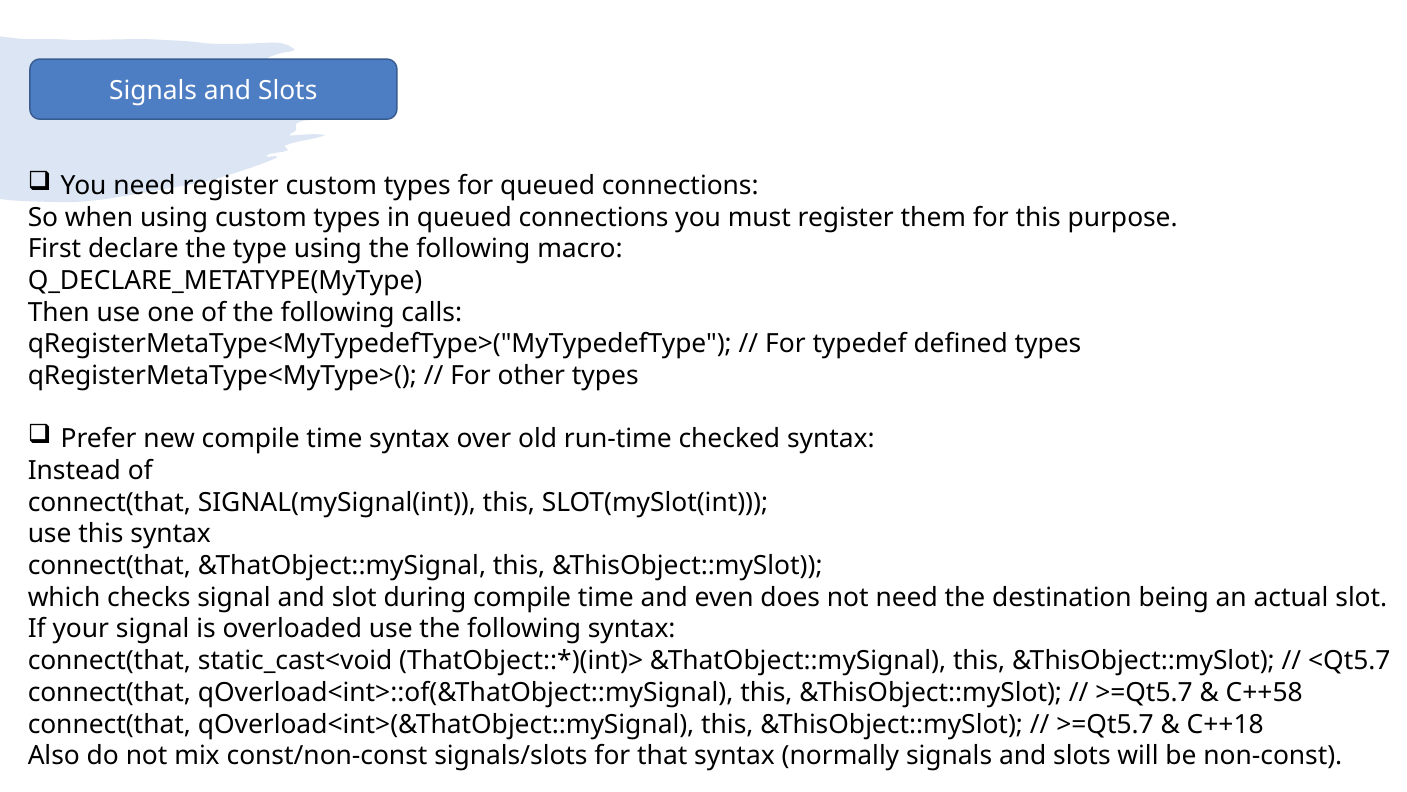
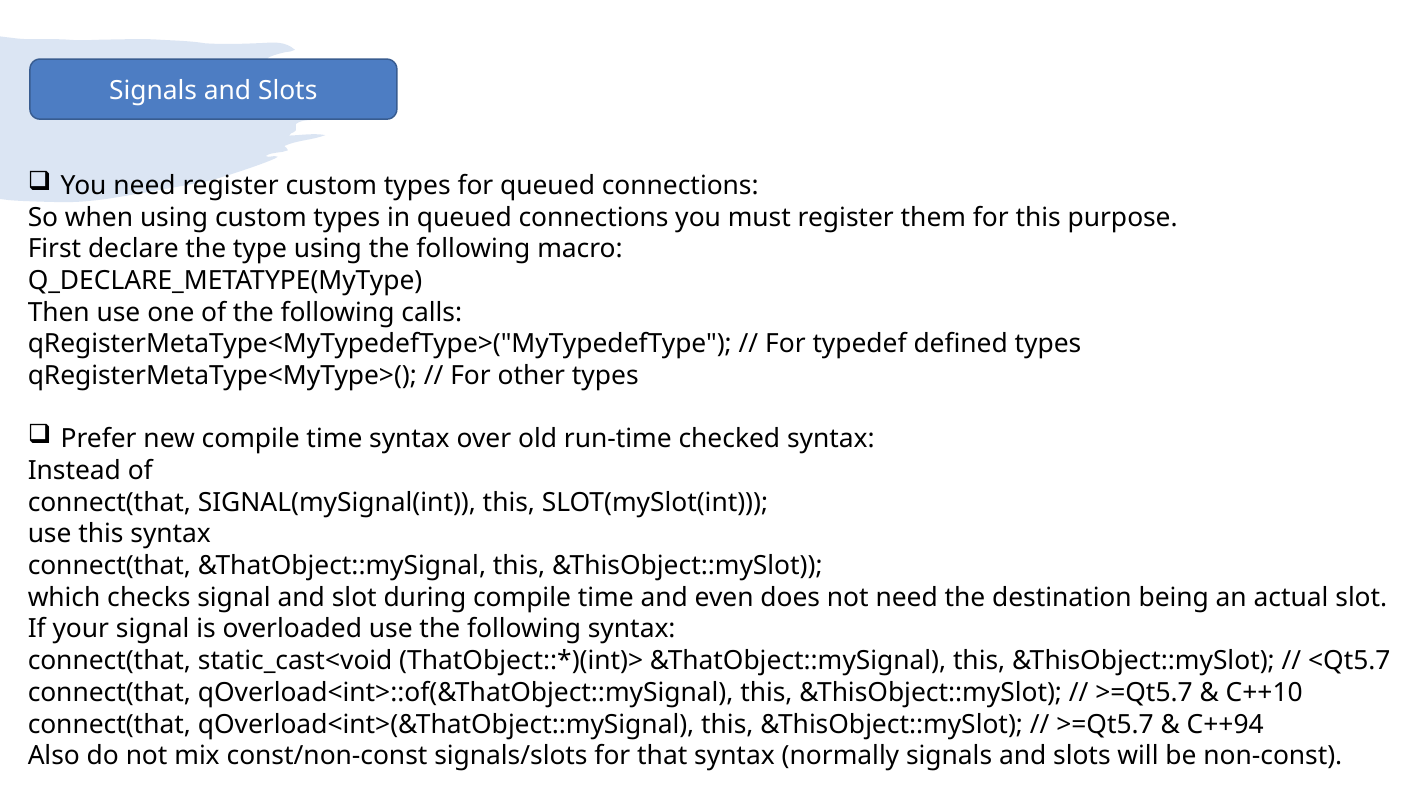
C++58: C++58 -> C++10
C++18: C++18 -> C++94
